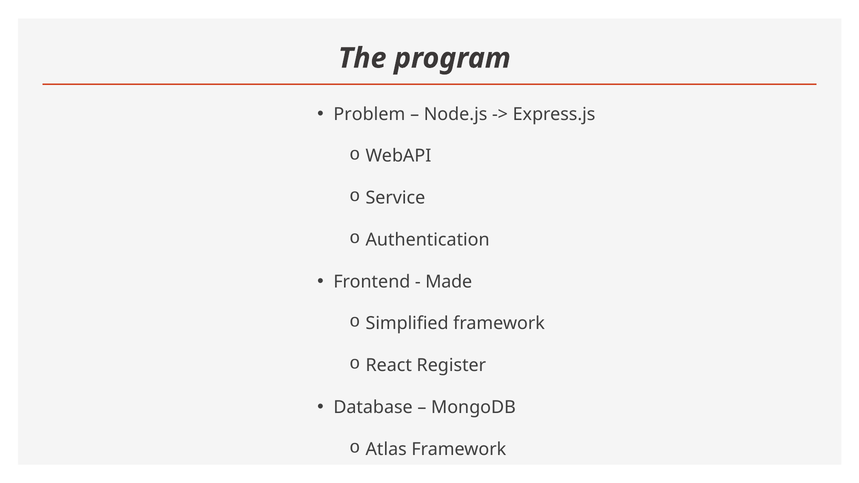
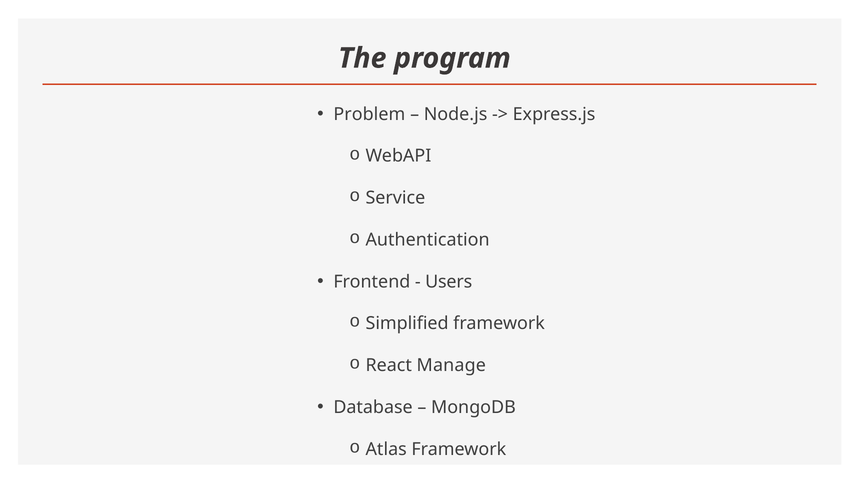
Made: Made -> Users
Register: Register -> Manage
